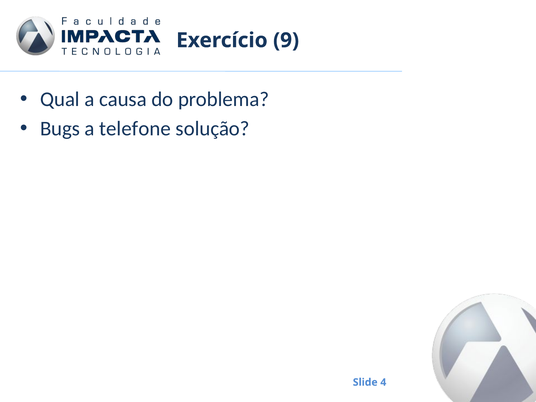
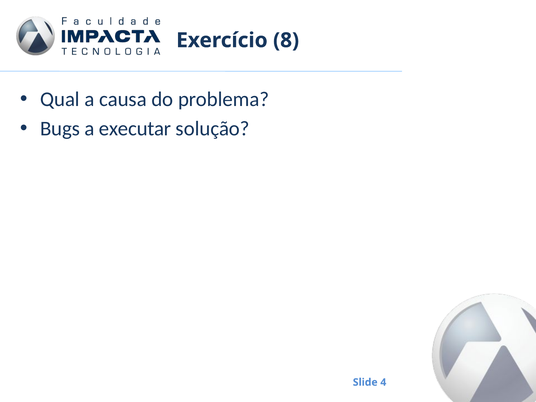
9: 9 -> 8
telefone: telefone -> executar
